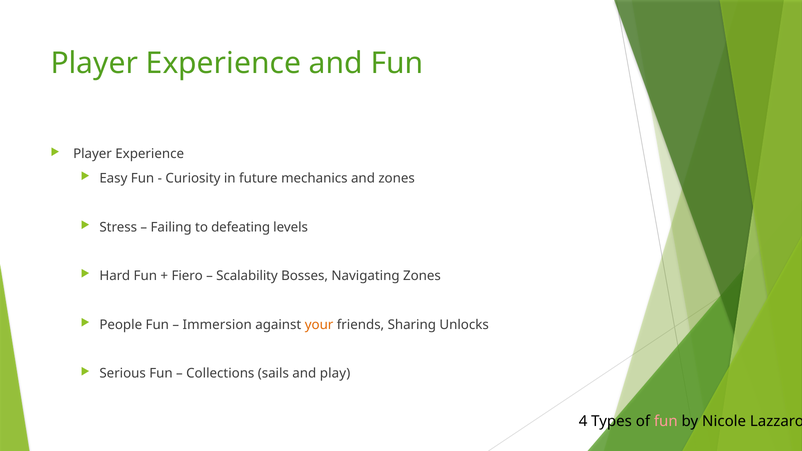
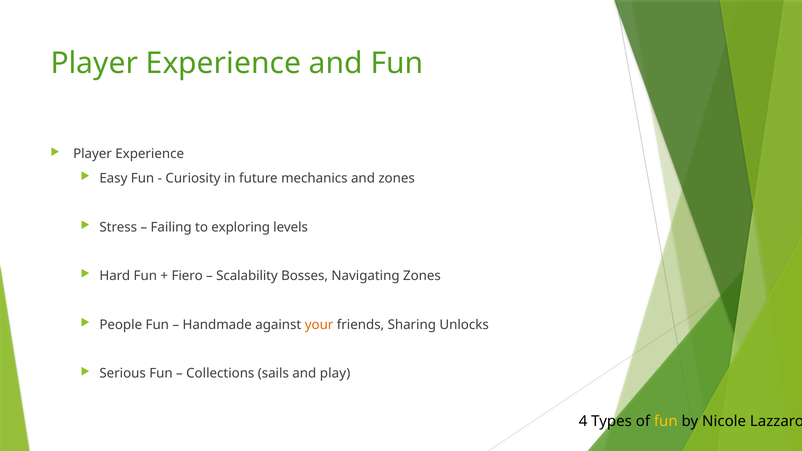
defeating: defeating -> exploring
Immersion: Immersion -> Handmade
fun at (666, 422) colour: pink -> yellow
